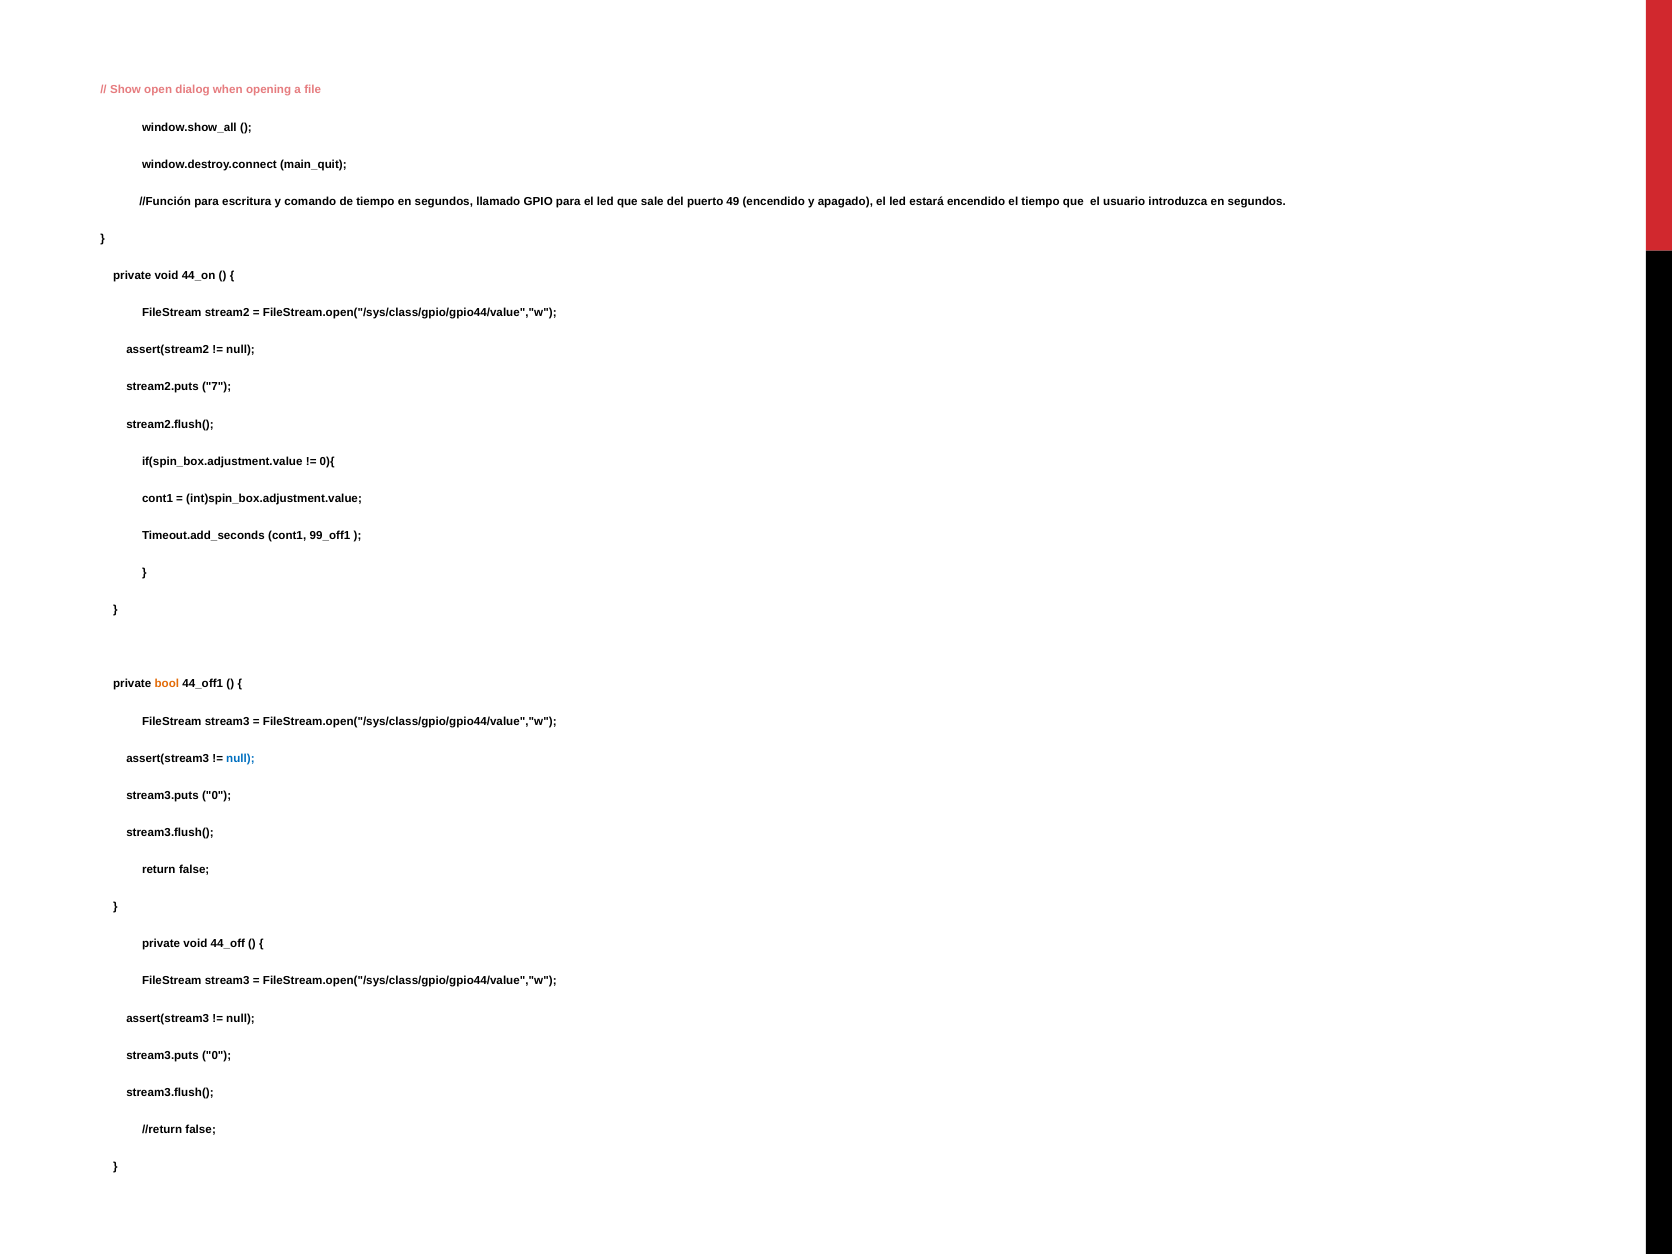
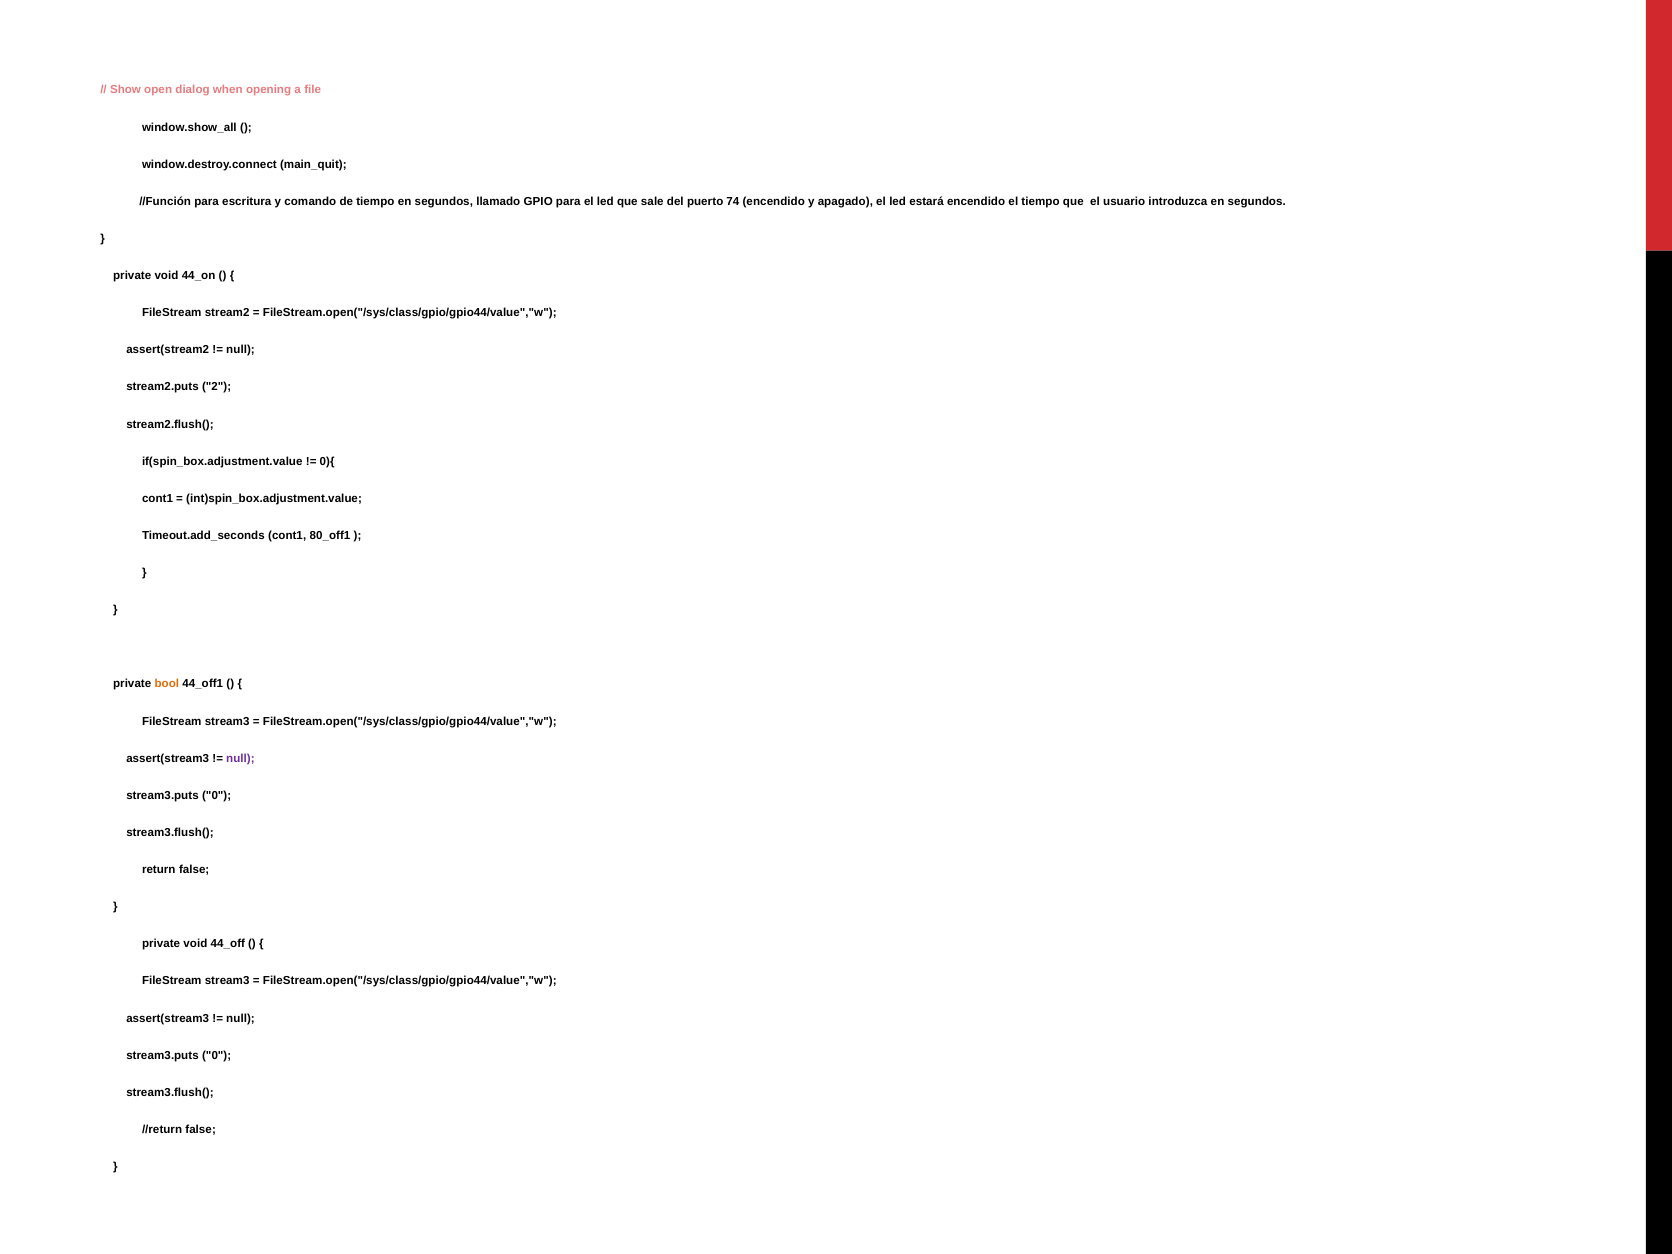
49: 49 -> 74
7: 7 -> 2
99_off1: 99_off1 -> 80_off1
null at (241, 758) colour: blue -> purple
